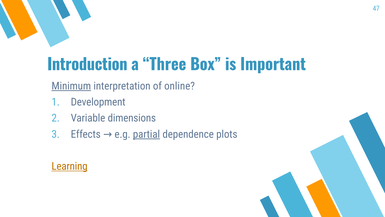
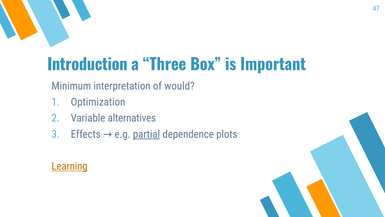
Minimum underline: present -> none
online: online -> would
Development: Development -> Optimization
dimensions: dimensions -> alternatives
